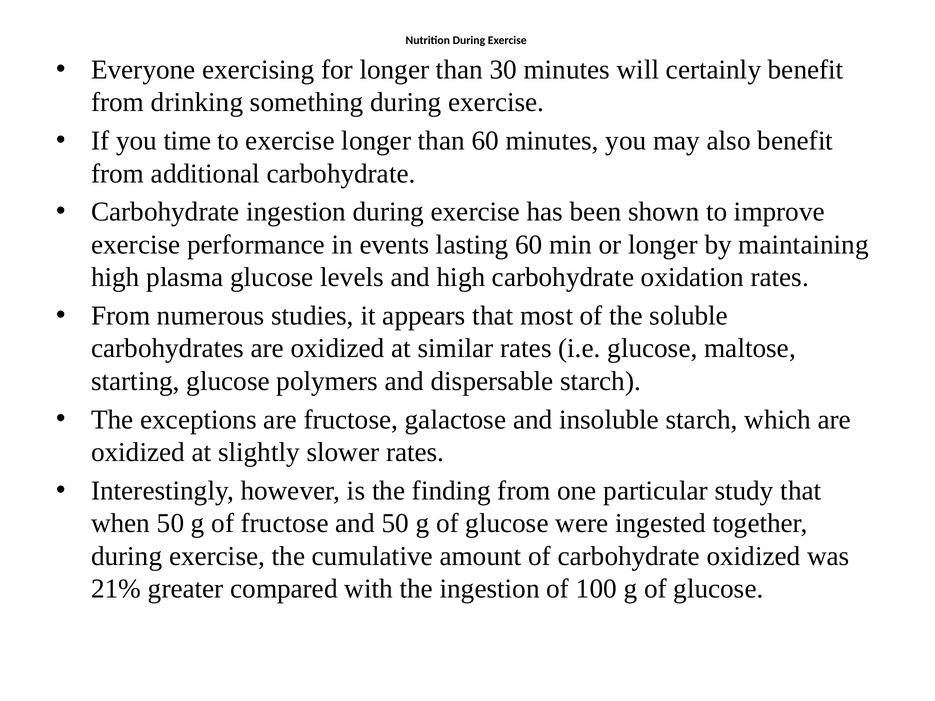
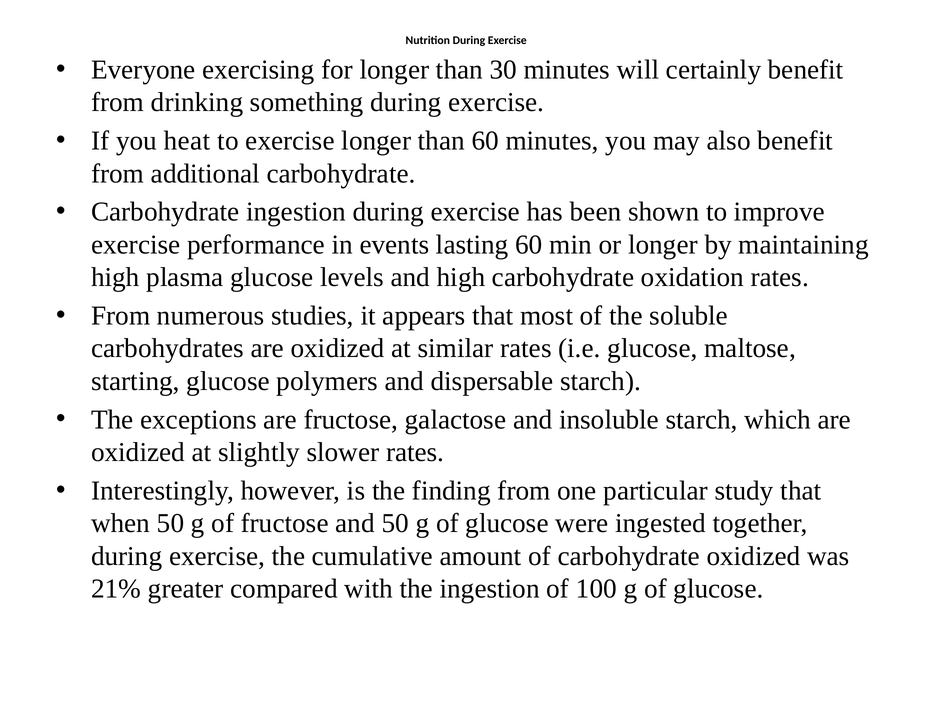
time: time -> heat
